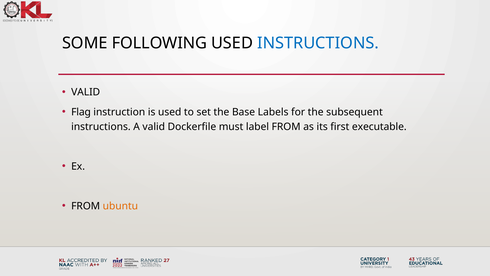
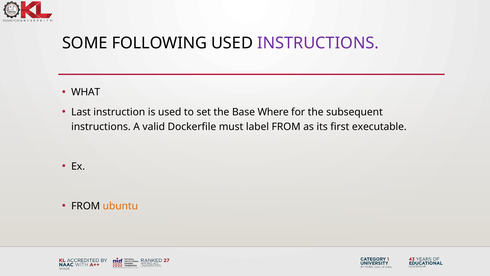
INSTRUCTIONS at (318, 43) colour: blue -> purple
VALID at (86, 92): VALID -> WHAT
Flag: Flag -> Last
Labels: Labels -> Where
